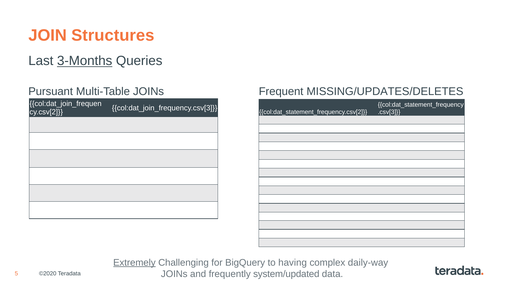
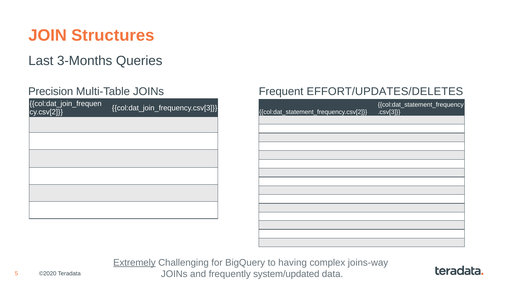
3-Months underline: present -> none
Pursuant: Pursuant -> Precision
MISSING/UPDATES/DELETES: MISSING/UPDATES/DELETES -> EFFORT/UPDATES/DELETES
daily-way: daily-way -> joins-way
